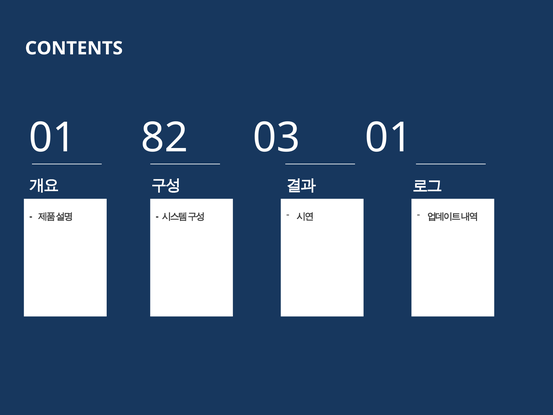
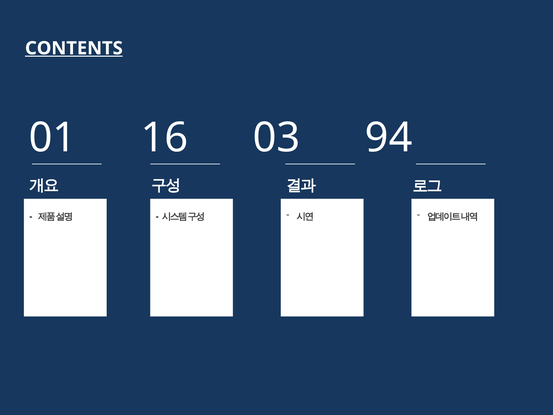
CONTENTS underline: none -> present
82: 82 -> 16
03 01: 01 -> 94
